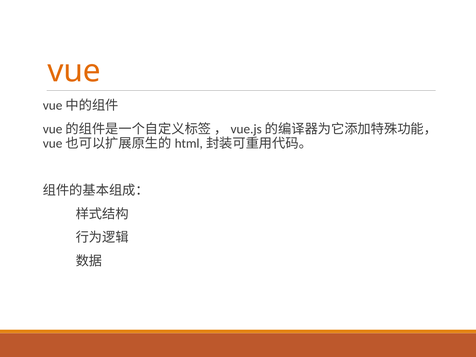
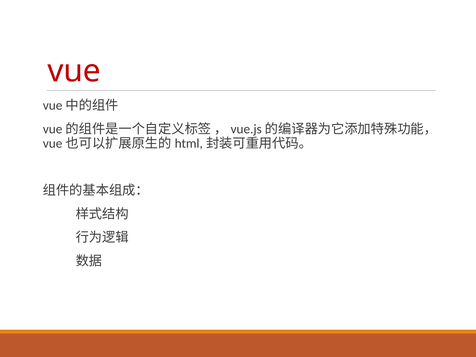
vue colour: orange -> red
